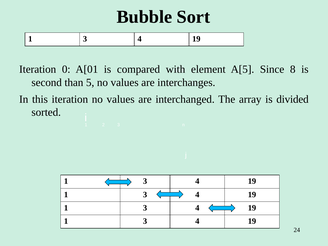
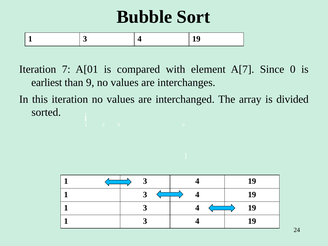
0: 0 -> 7
A[5: A[5 -> A[7
8: 8 -> 0
second: second -> earliest
5: 5 -> 9
